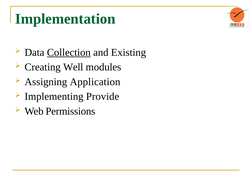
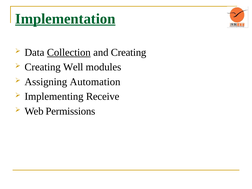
Implementation underline: none -> present
and Existing: Existing -> Creating
Application: Application -> Automation
Provide: Provide -> Receive
